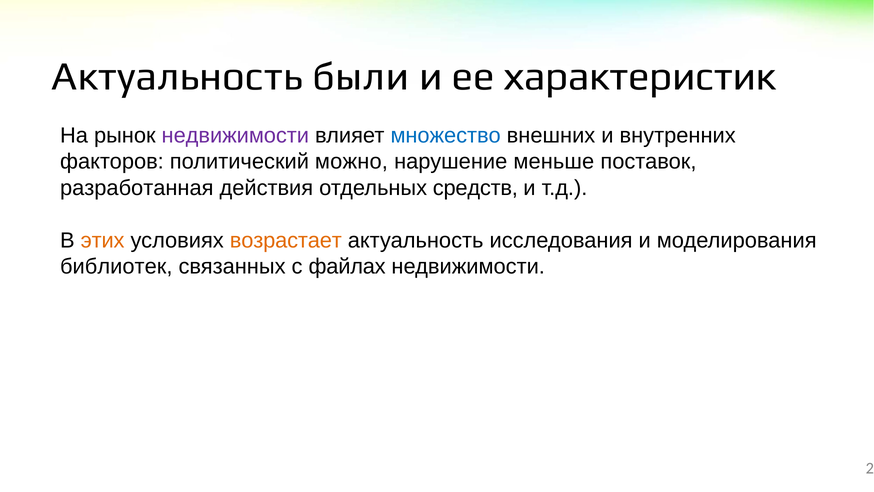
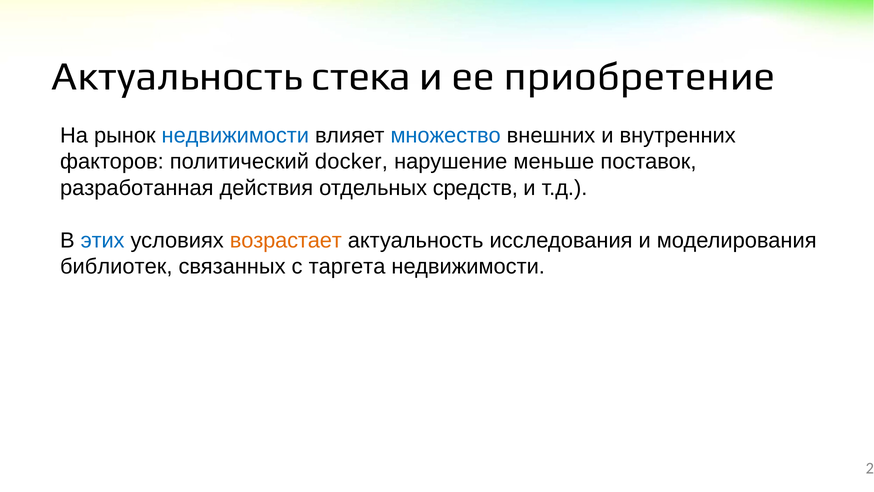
были: были -> стека
характеристик: характеристик -> приобретение
недвижимости at (235, 135) colour: purple -> blue
можно: можно -> docker
этих colour: orange -> blue
файлах: файлах -> таргета
